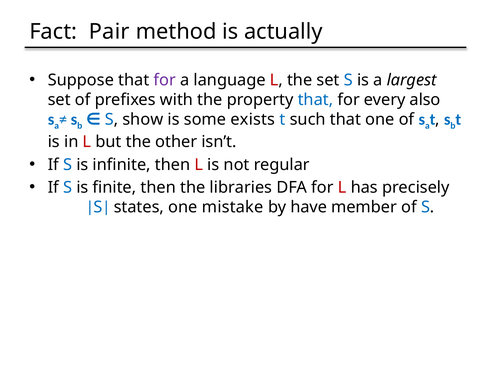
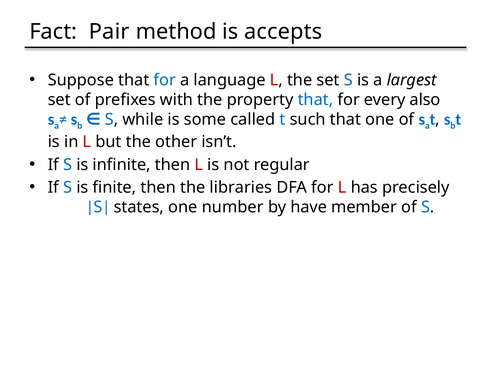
actually: actually -> accepts
for at (165, 80) colour: purple -> blue
show: show -> while
exists: exists -> called
mistake: mistake -> number
